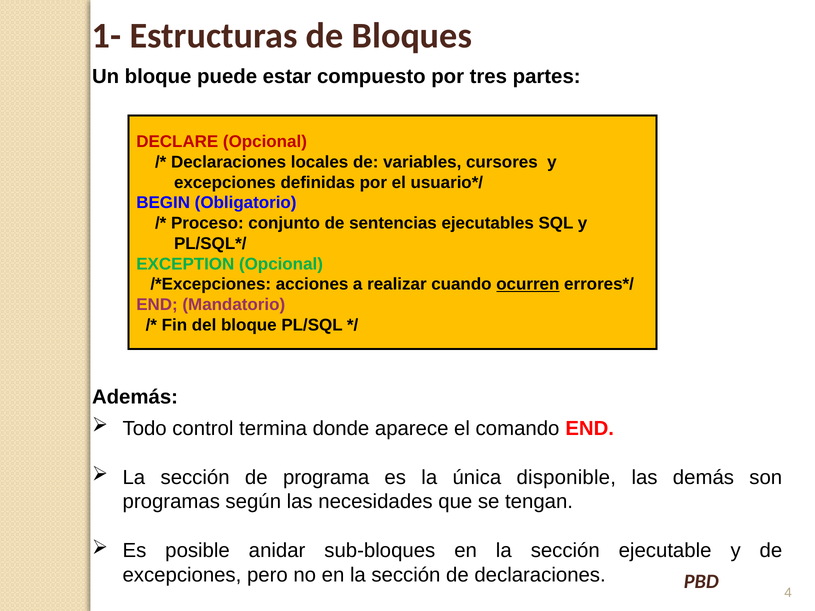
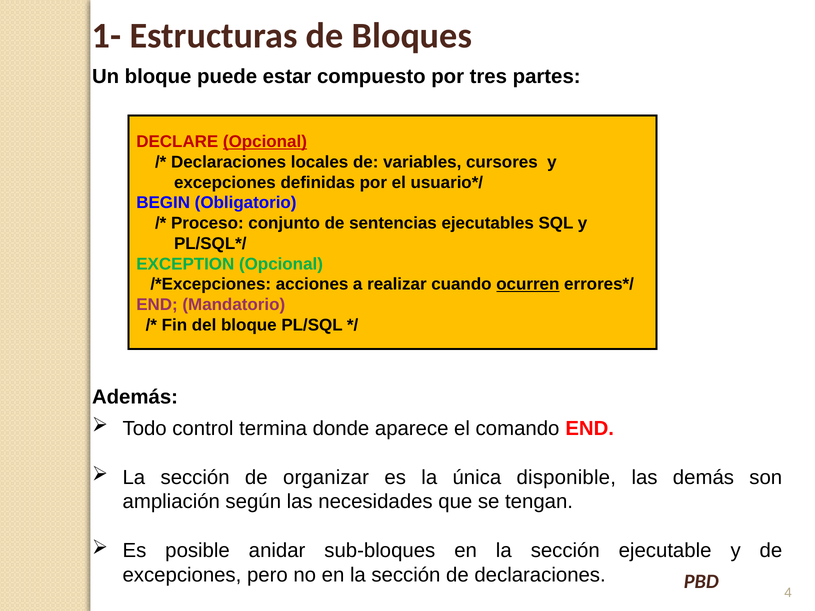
Opcional at (265, 142) underline: none -> present
programa: programa -> organizar
programas: programas -> ampliación
